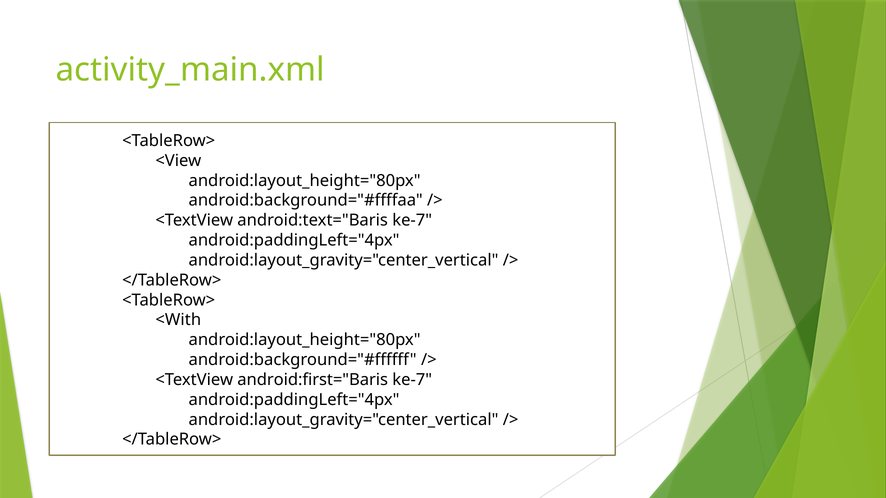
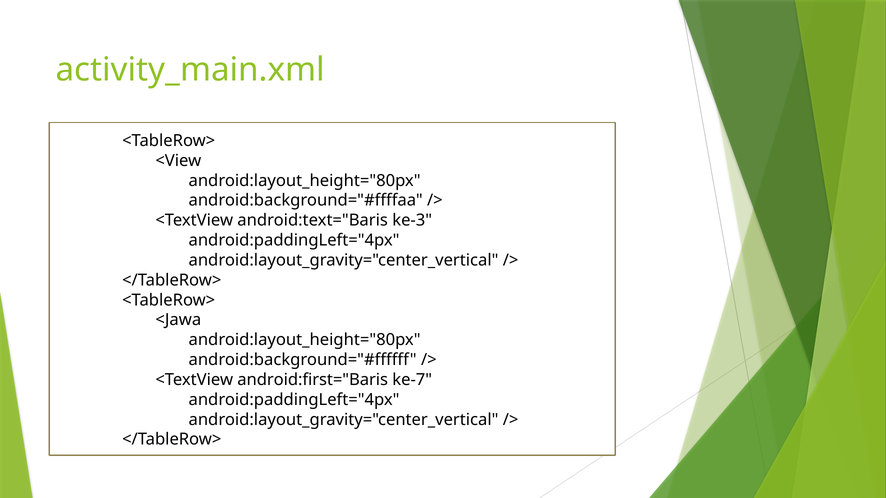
android:text="Baris ke-7: ke-7 -> ke-3
<With: <With -> <Jawa
